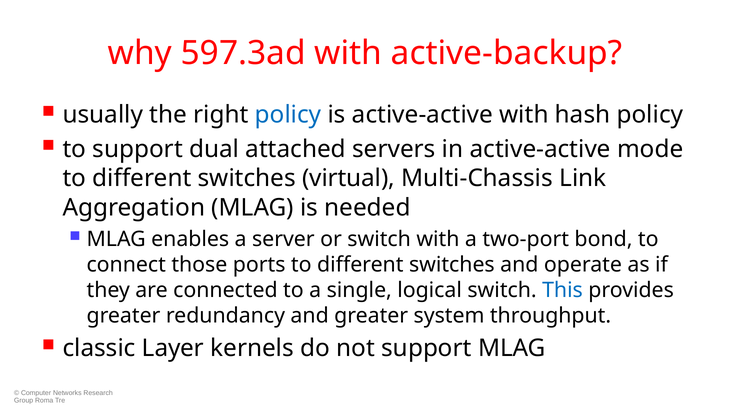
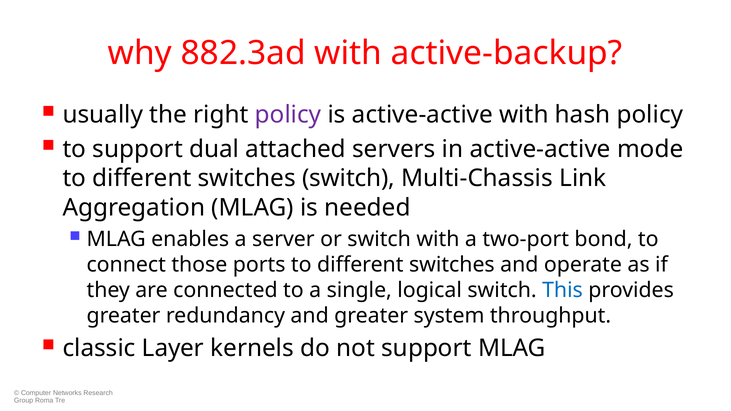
597.3ad: 597.3ad -> 882.3ad
policy at (288, 115) colour: blue -> purple
switches virtual: virtual -> switch
